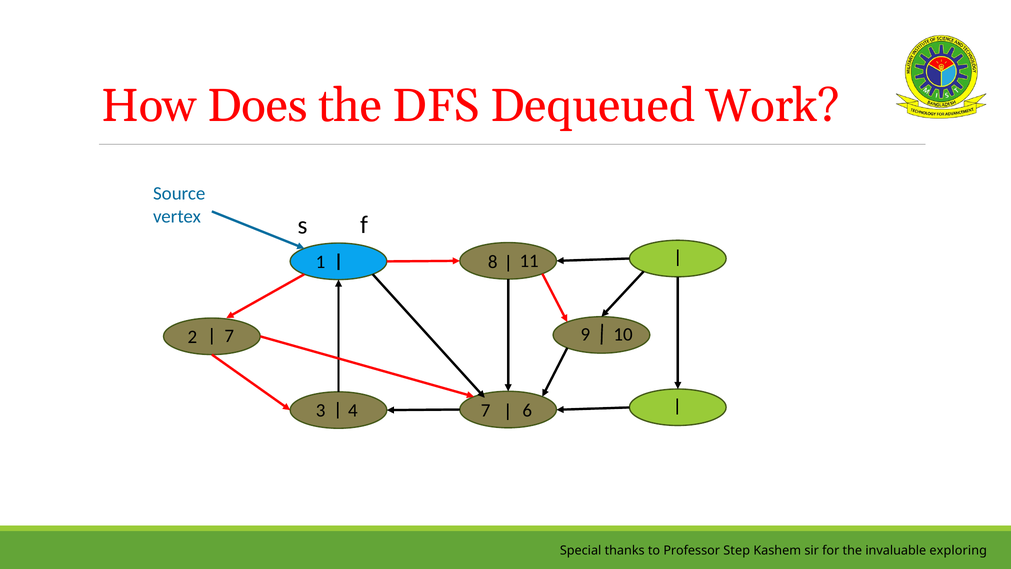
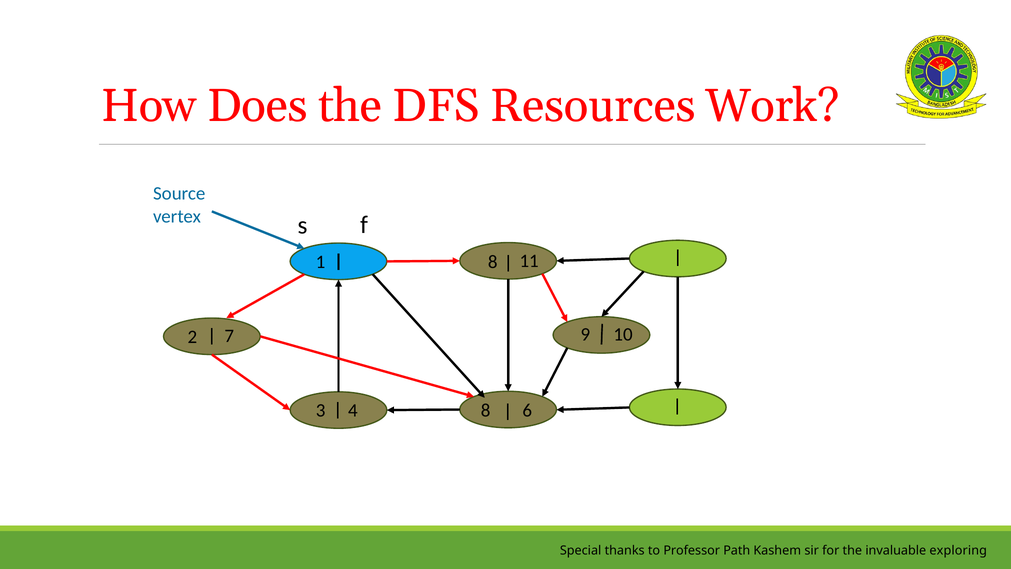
Dequeued: Dequeued -> Resources
4 7: 7 -> 8
Step: Step -> Path
